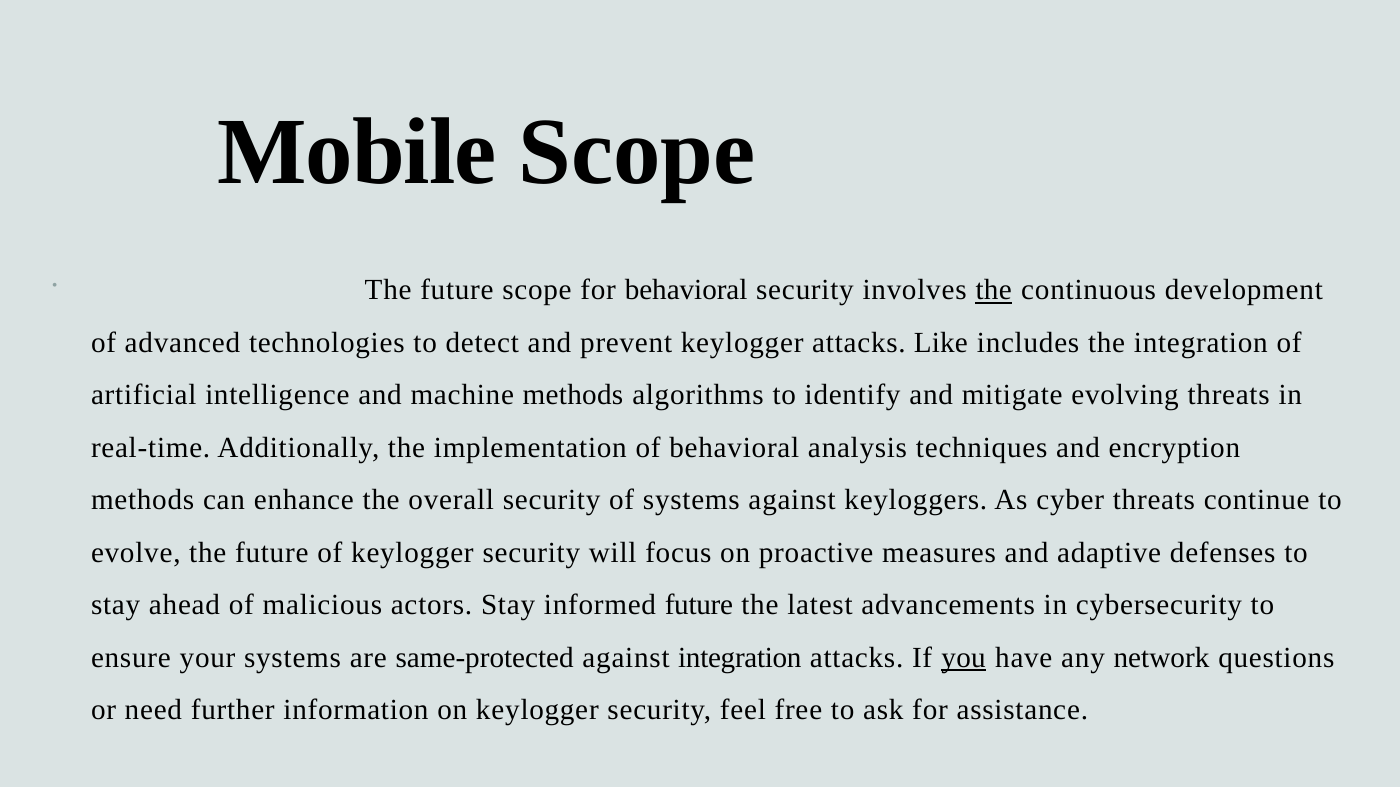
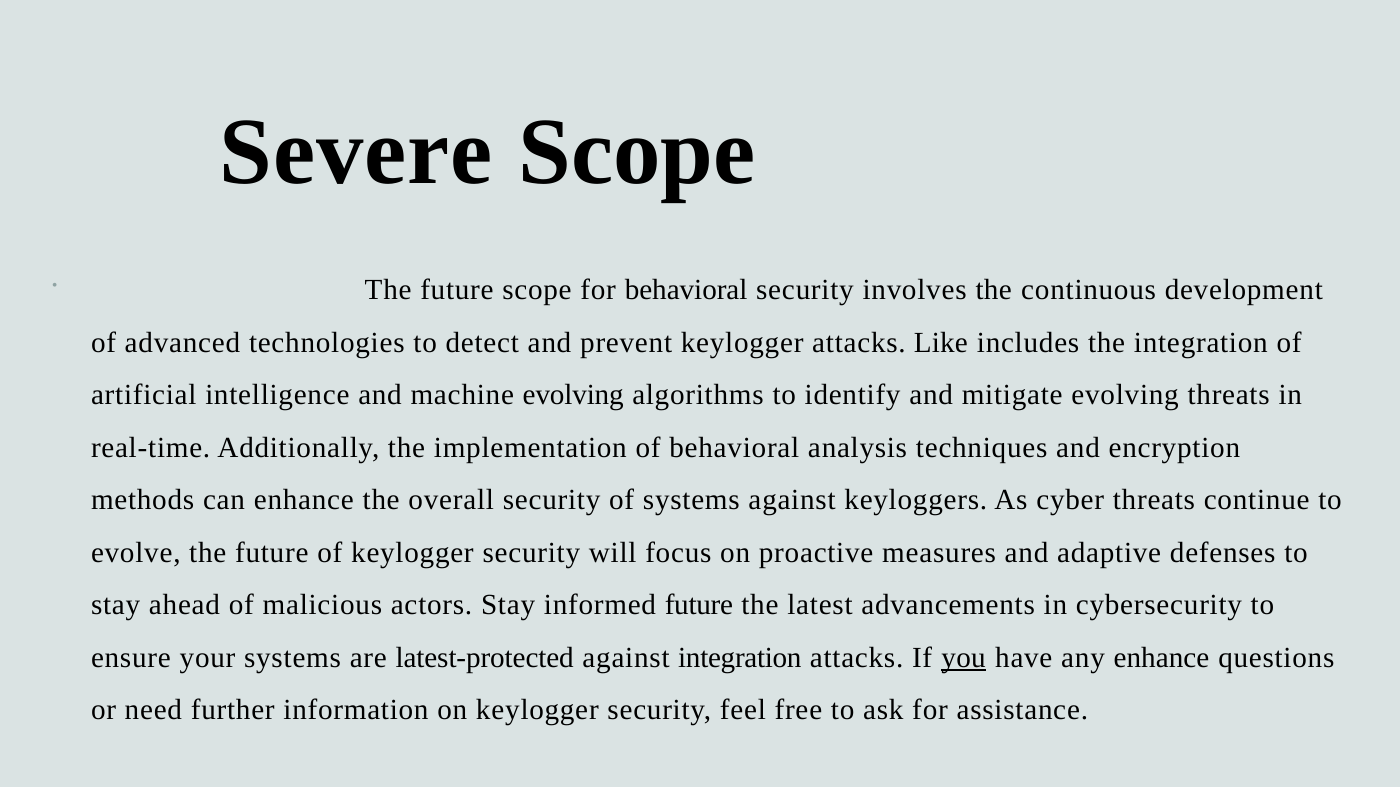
Mobile: Mobile -> Severe
the at (994, 290) underline: present -> none
machine methods: methods -> evolving
same-protected: same-protected -> latest-protected
any network: network -> enhance
